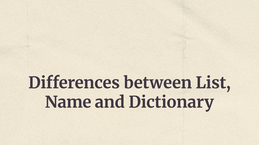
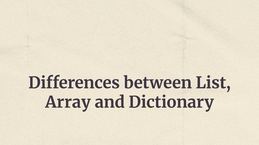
Name: Name -> Array
